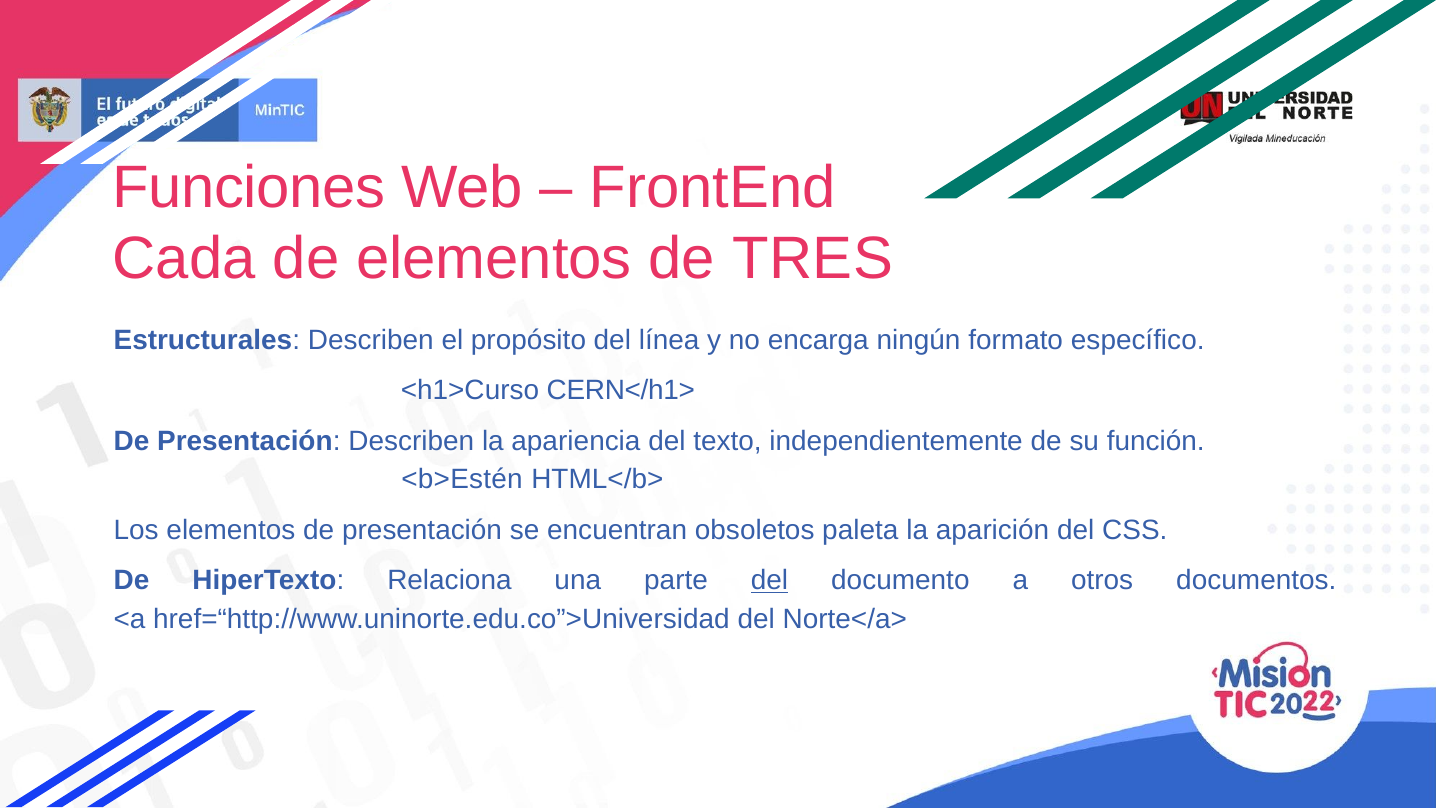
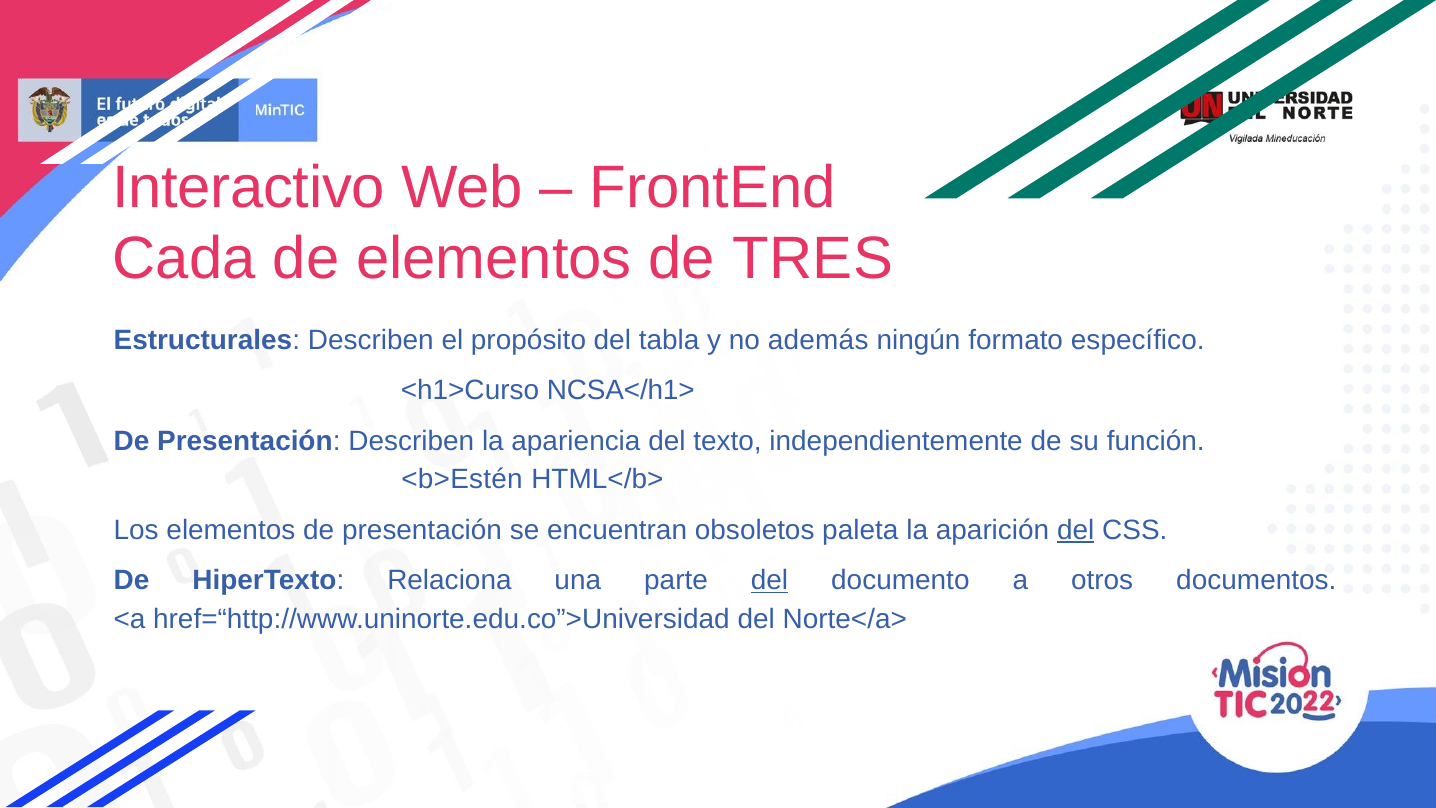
Funciones: Funciones -> Interactivo
línea: línea -> tabla
encarga: encarga -> además
CERN</h1>: CERN</h1> -> NCSA</h1>
del at (1076, 530) underline: none -> present
